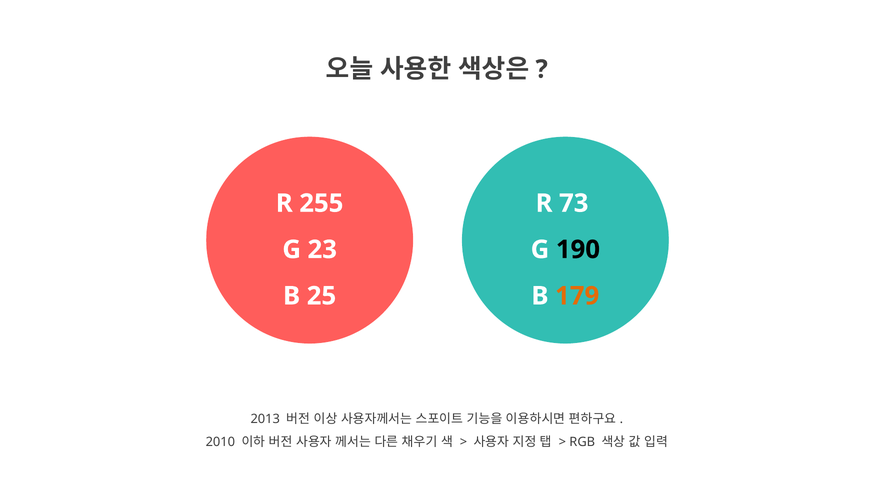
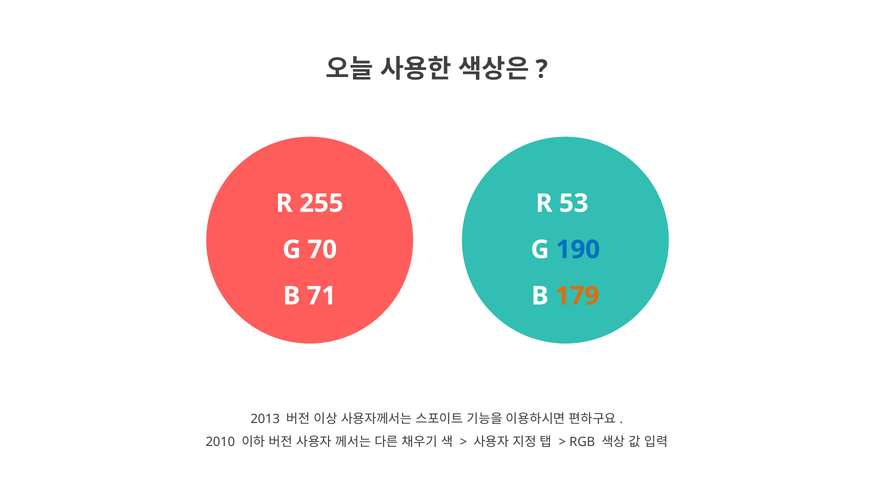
73: 73 -> 53
23: 23 -> 70
190 colour: black -> blue
25: 25 -> 71
